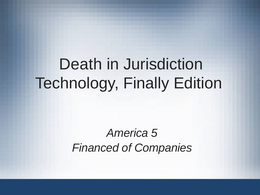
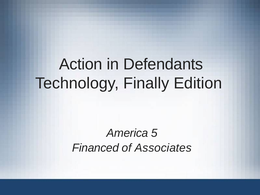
Death: Death -> Action
Jurisdiction: Jurisdiction -> Defendants
Companies: Companies -> Associates
